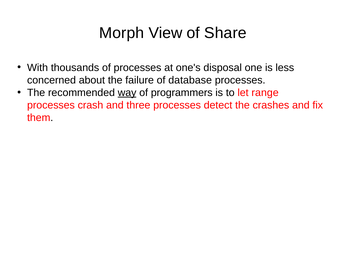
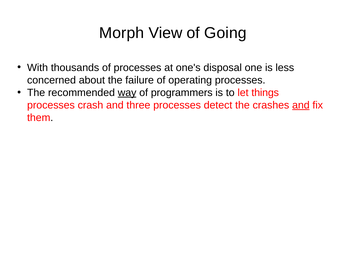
Share: Share -> Going
database: database -> operating
range: range -> things
and at (301, 105) underline: none -> present
